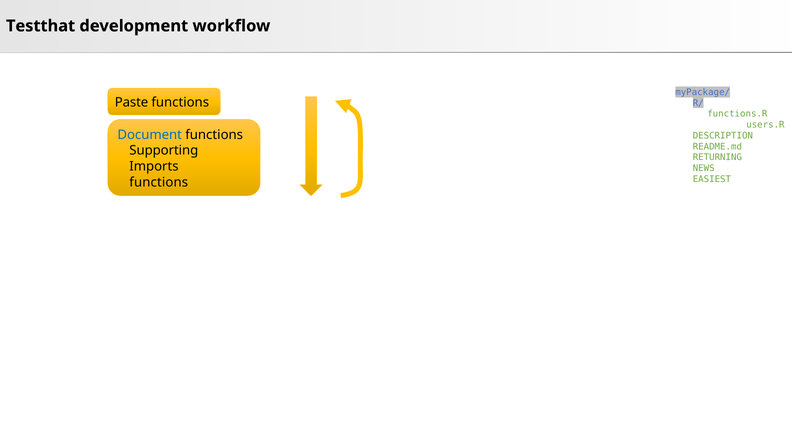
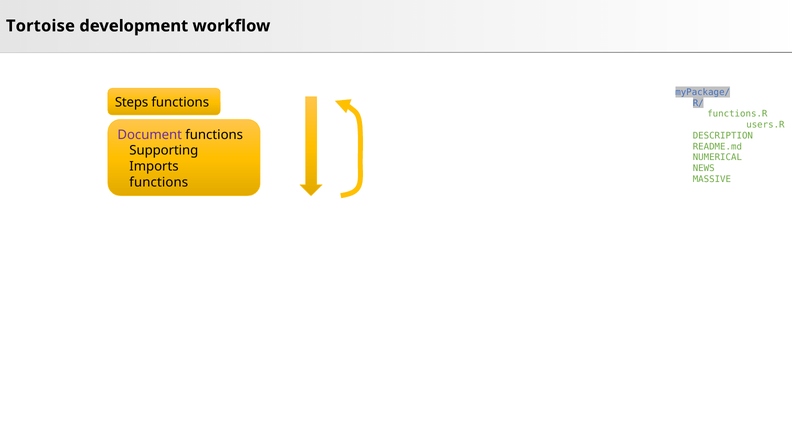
Testthat: Testthat -> Tortoise
Paste: Paste -> Steps
Document colour: blue -> purple
RETURNING: RETURNING -> NUMERICAL
EASIEST: EASIEST -> MASSIVE
